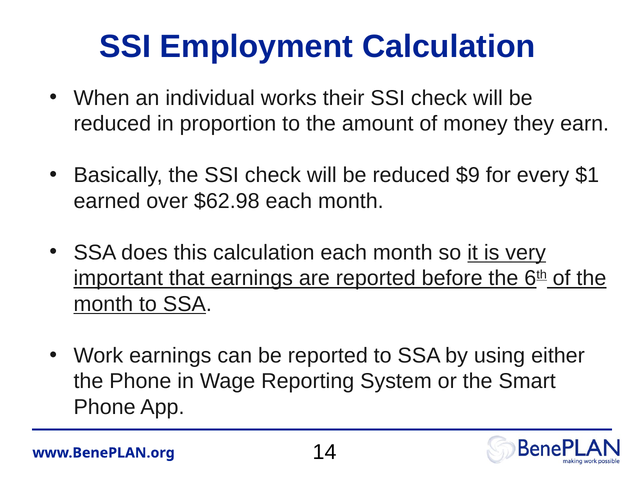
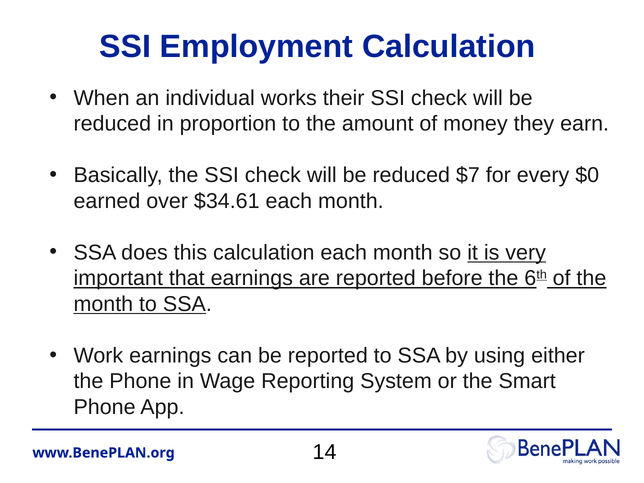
$9: $9 -> $7
$1: $1 -> $0
$62.98: $62.98 -> $34.61
